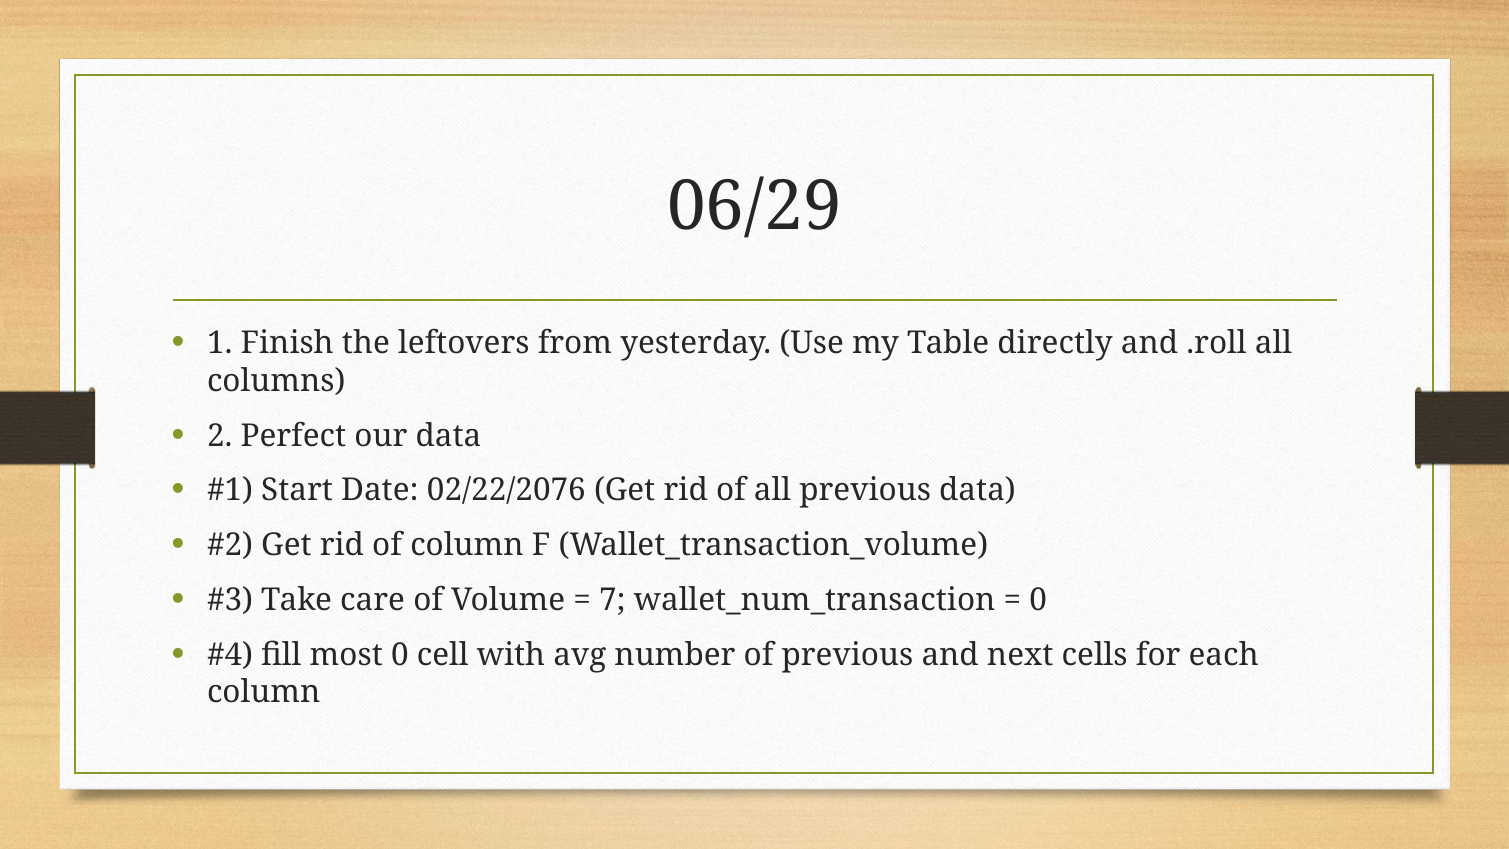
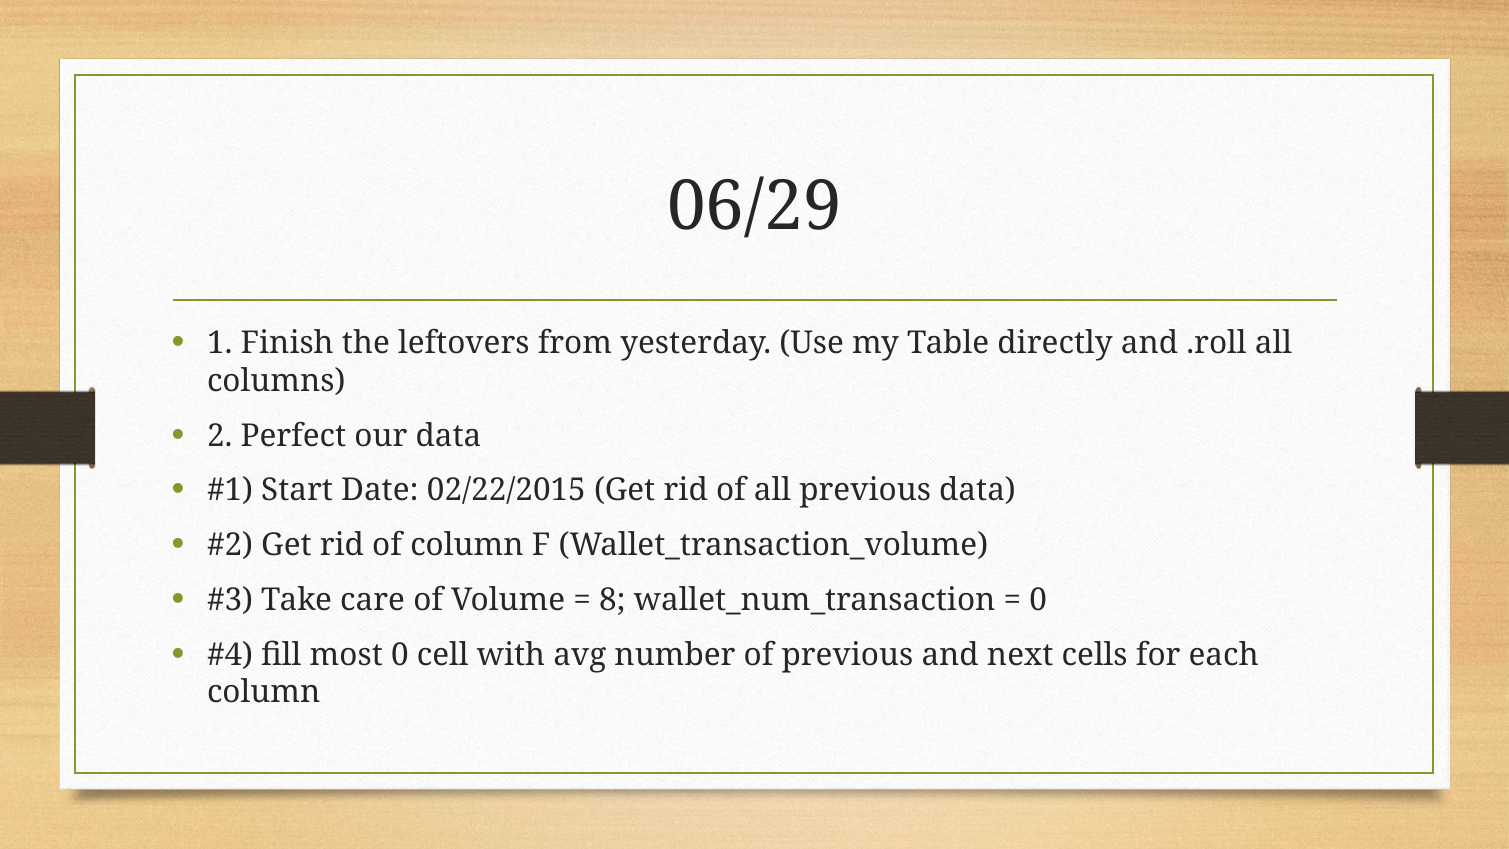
02/22/2076: 02/22/2076 -> 02/22/2015
7: 7 -> 8
